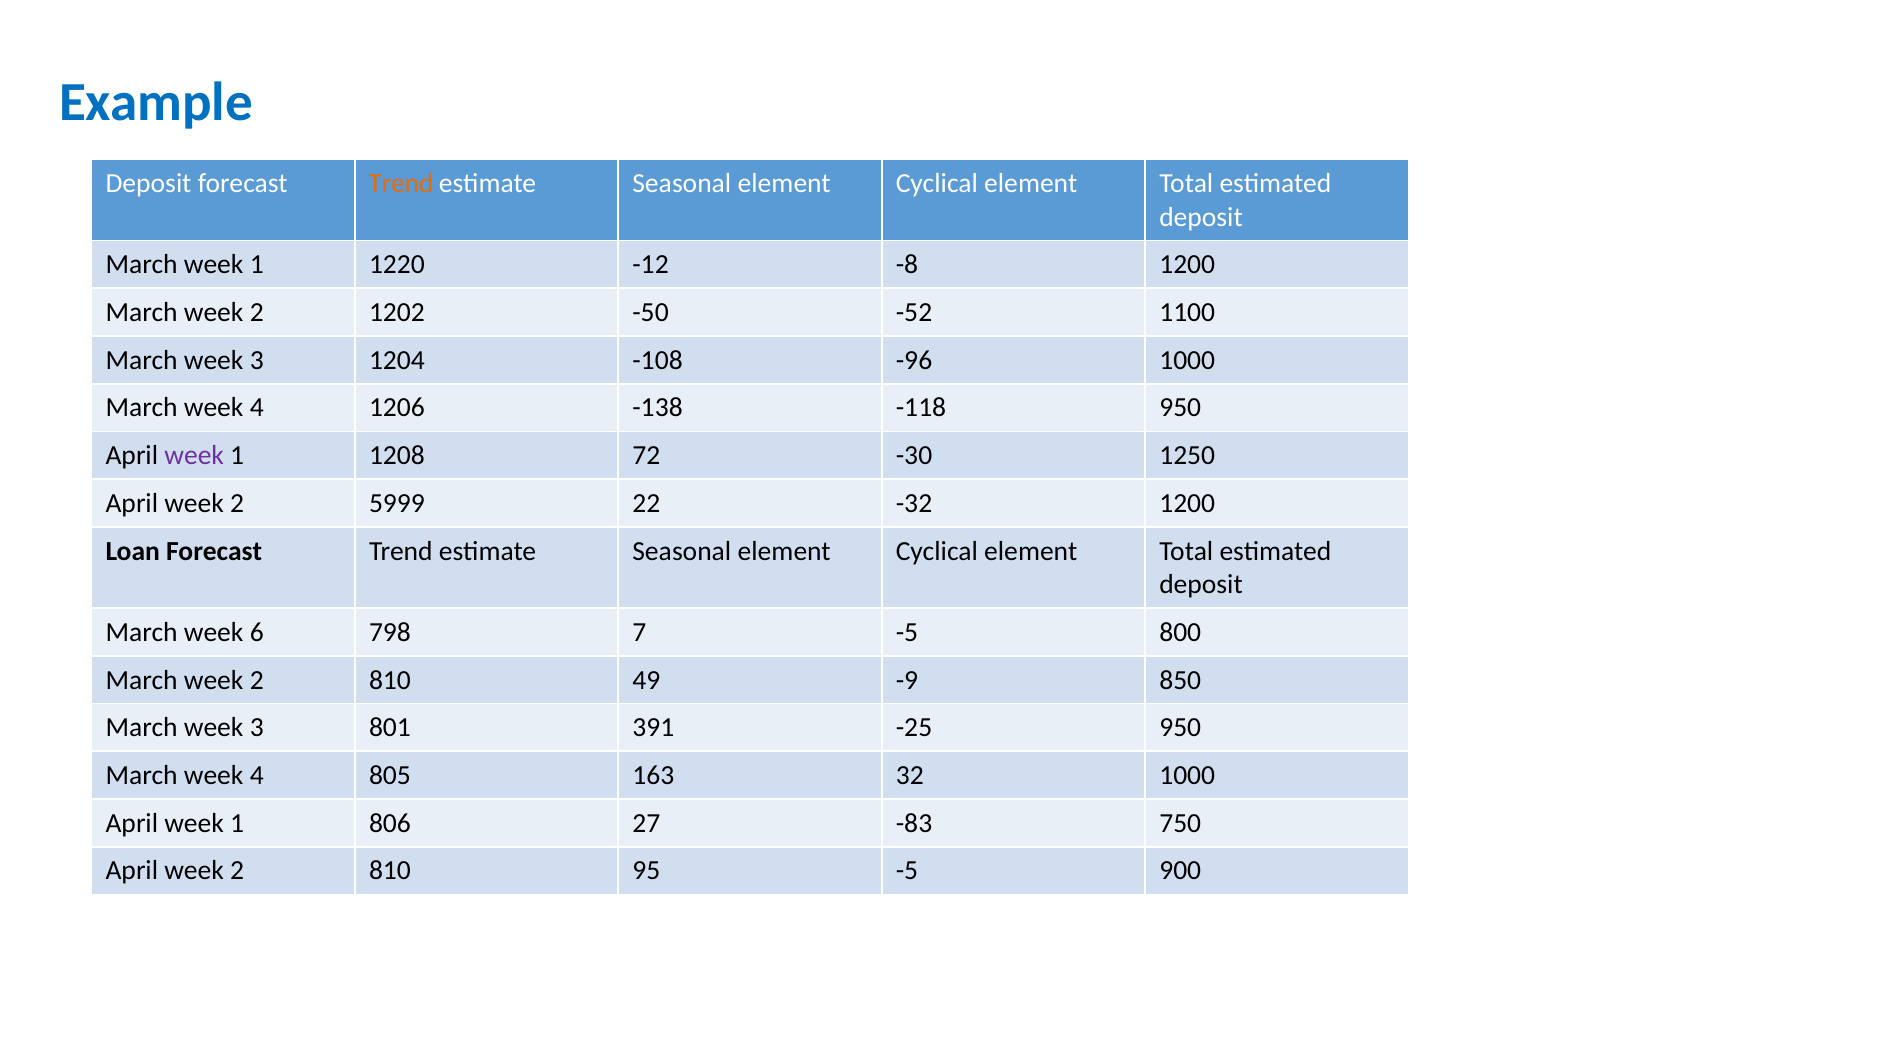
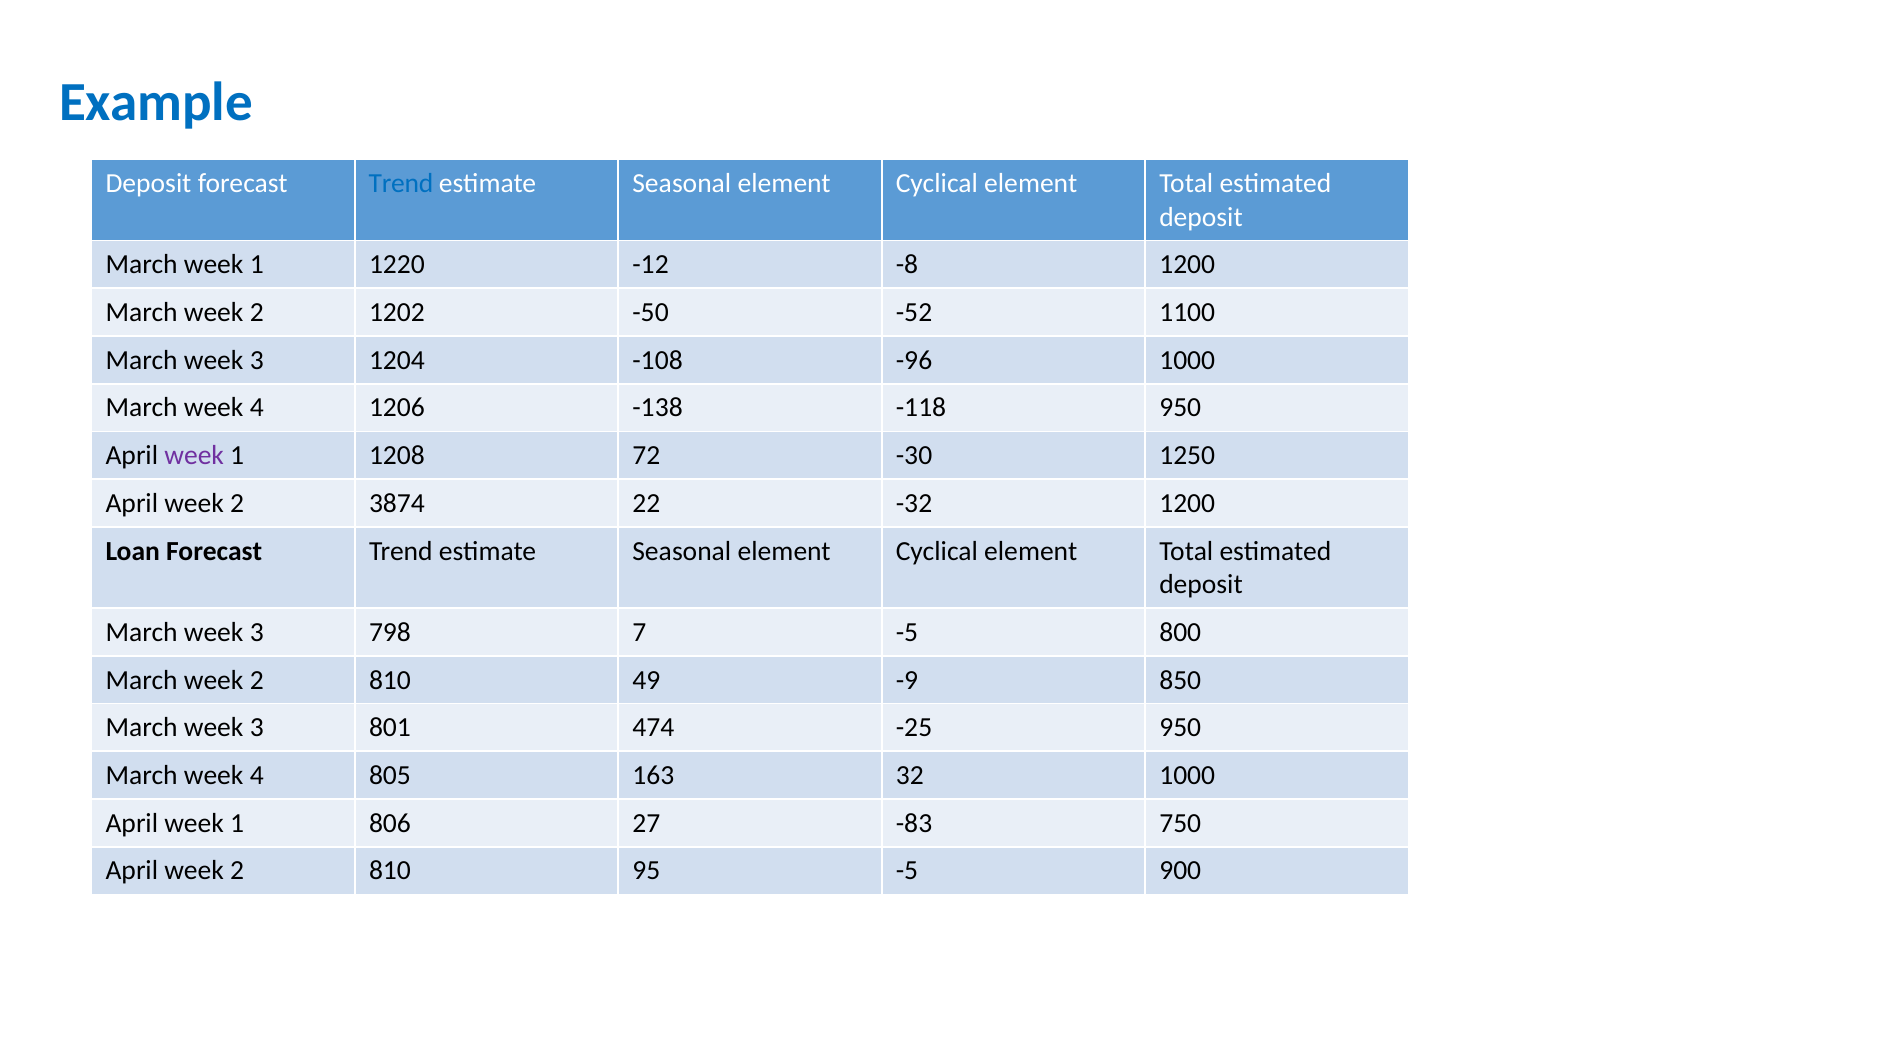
Trend at (401, 184) colour: orange -> blue
5999: 5999 -> 3874
6 at (257, 633): 6 -> 3
391: 391 -> 474
